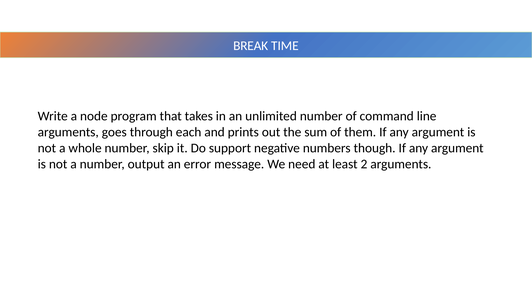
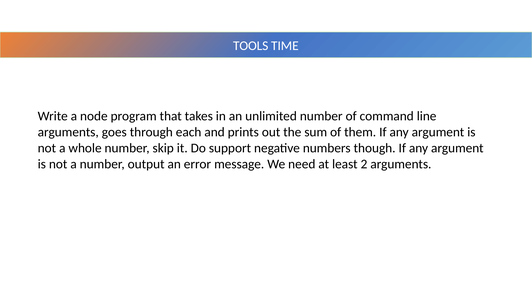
BREAK: BREAK -> TOOLS
